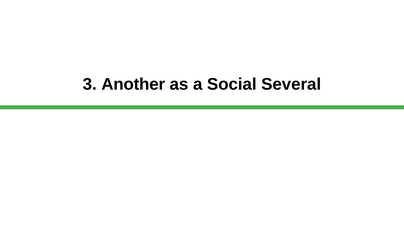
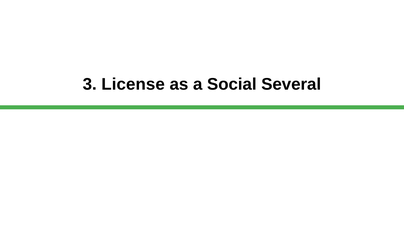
Another: Another -> License
